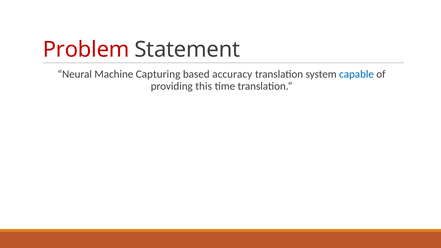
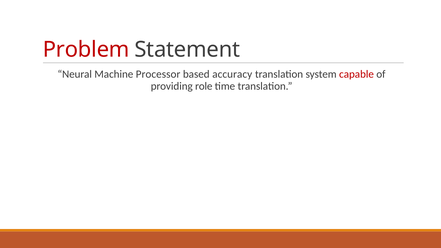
Capturing: Capturing -> Processor
capable colour: blue -> red
this: this -> role
